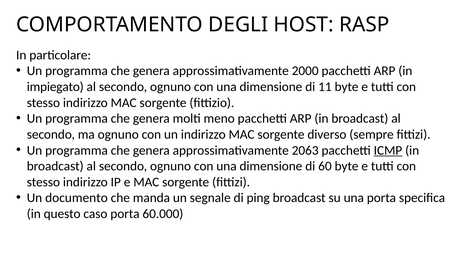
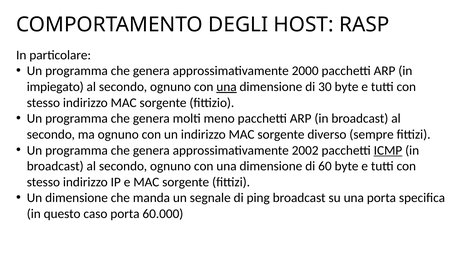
una at (227, 87) underline: none -> present
11: 11 -> 30
2063: 2063 -> 2002
Un documento: documento -> dimensione
